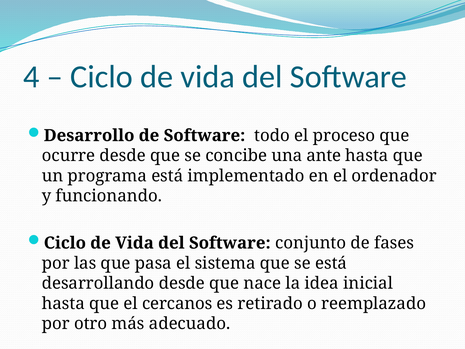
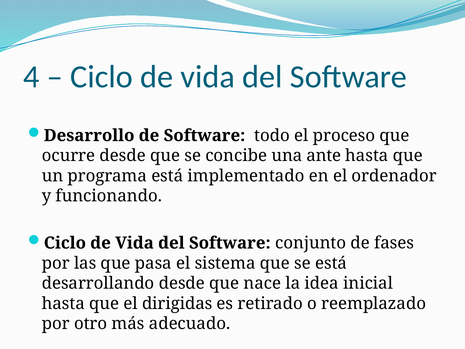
cercanos: cercanos -> dirigidas
